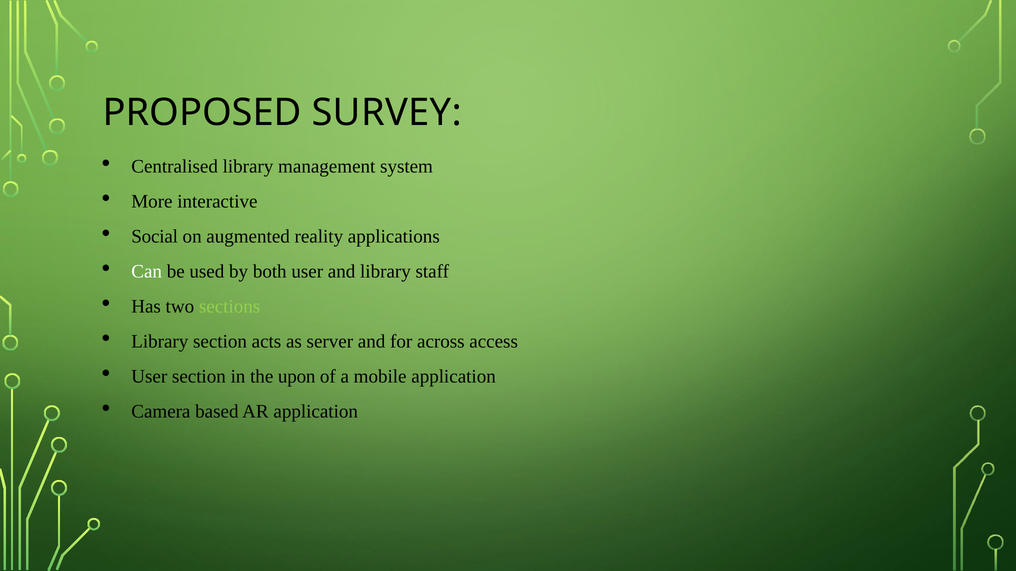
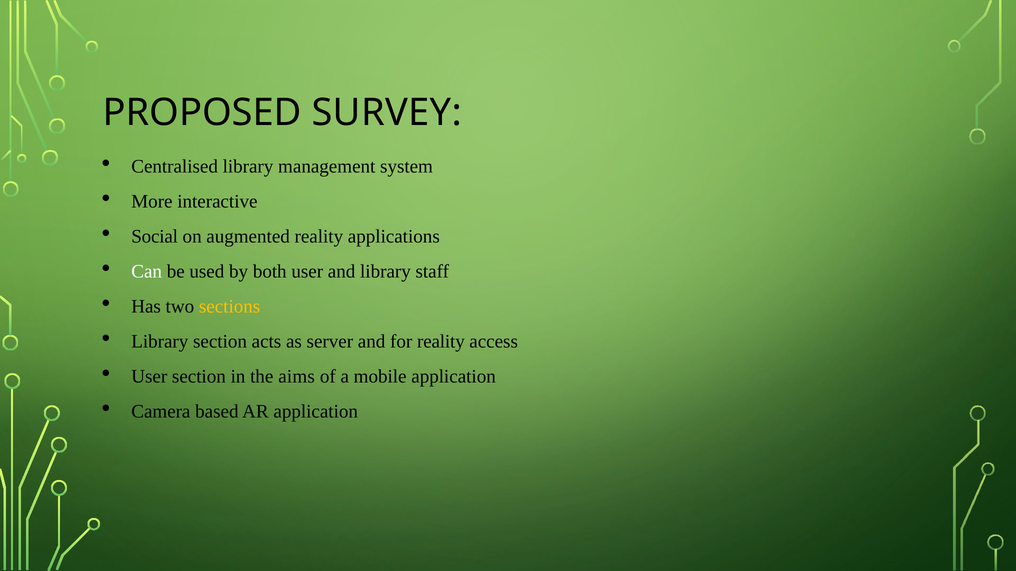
sections colour: light green -> yellow
for across: across -> reality
upon: upon -> aims
